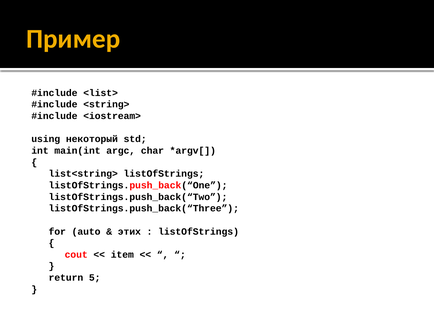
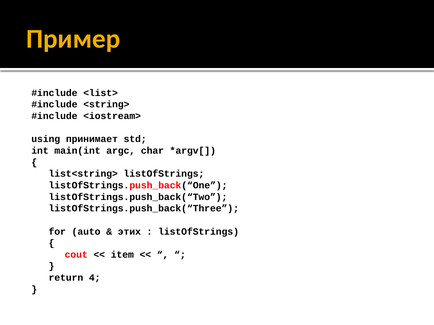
некоторый: некоторый -> принимает
5: 5 -> 4
